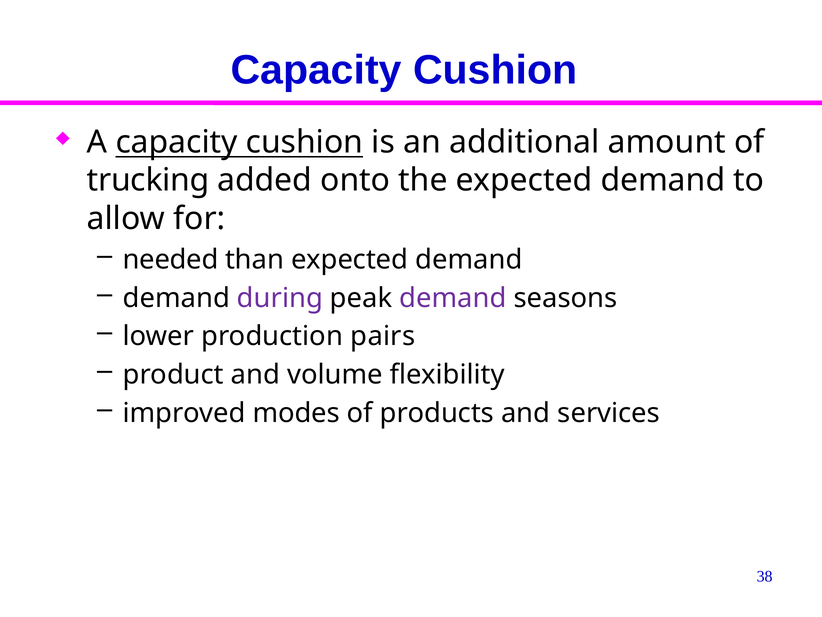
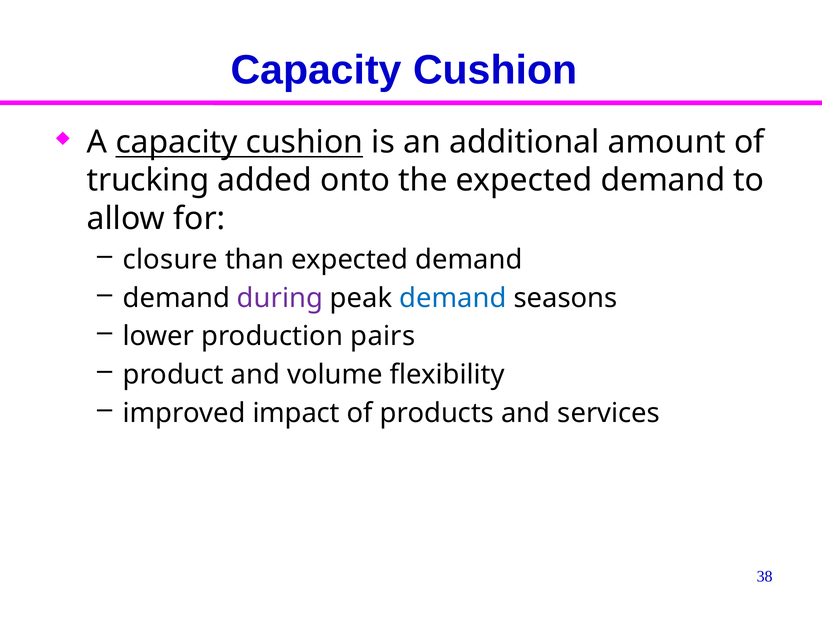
needed: needed -> closure
demand at (453, 298) colour: purple -> blue
modes: modes -> impact
